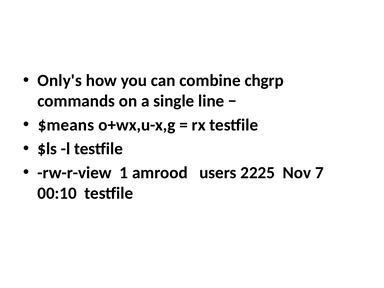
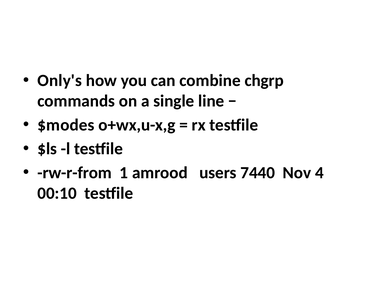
$means: $means -> $modes
rw-r-view: rw-r-view -> rw-r-from
2225: 2225 -> 7440
7: 7 -> 4
